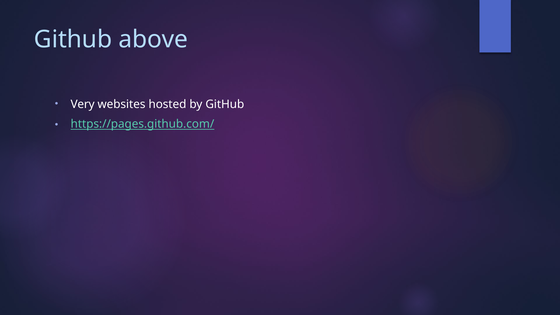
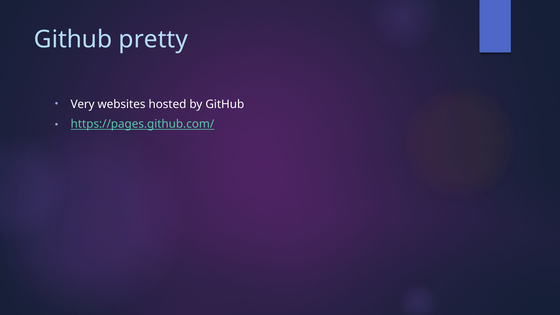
above: above -> pretty
